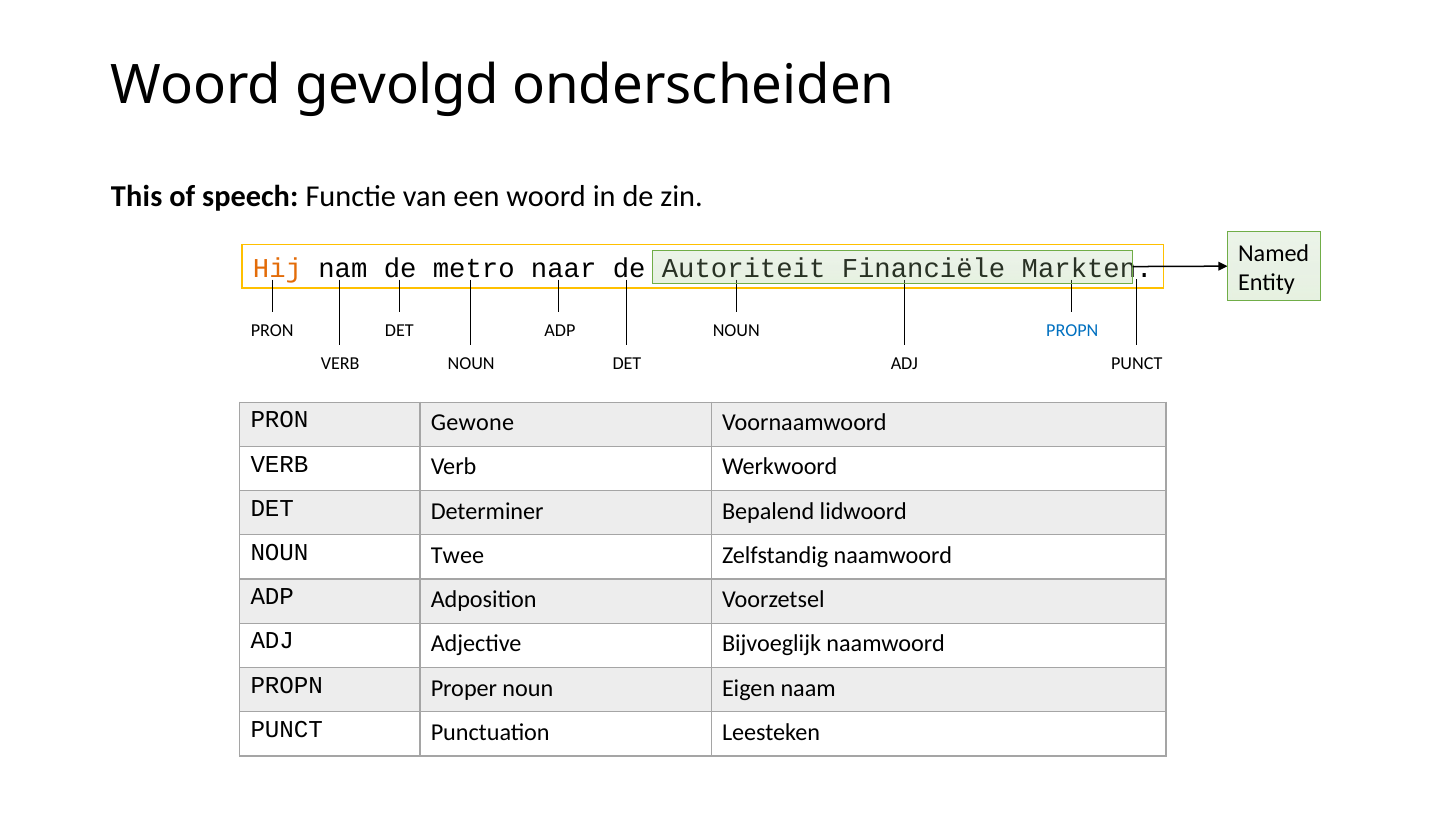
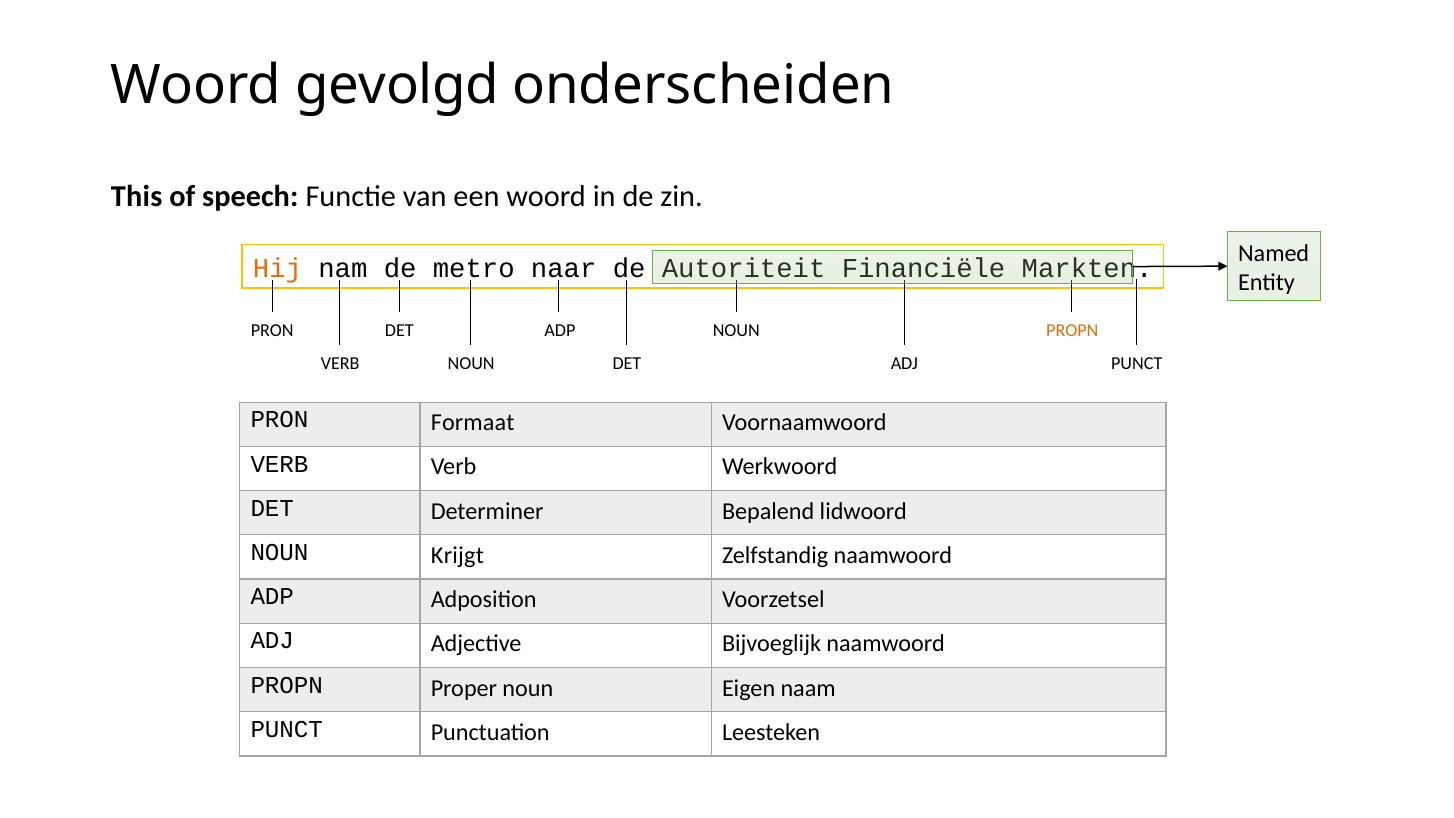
PROPN at (1072, 331) colour: blue -> orange
Gewone: Gewone -> Formaat
Twee: Twee -> Krijgt
